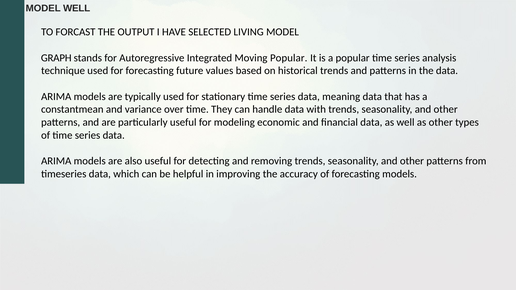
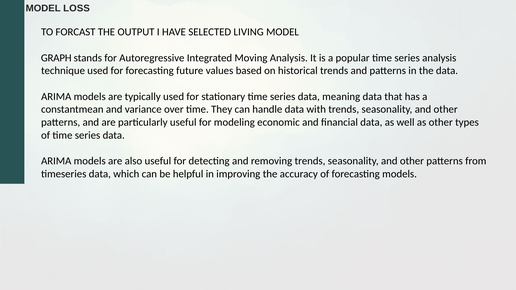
MODEL WELL: WELL -> LOSS
Moving Popular: Popular -> Analysis
